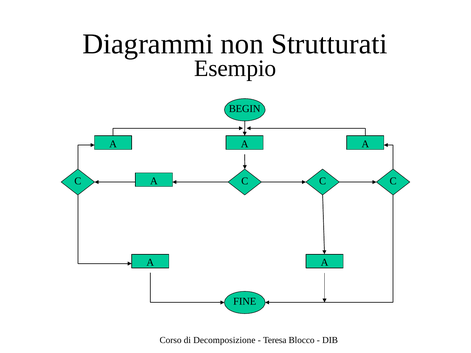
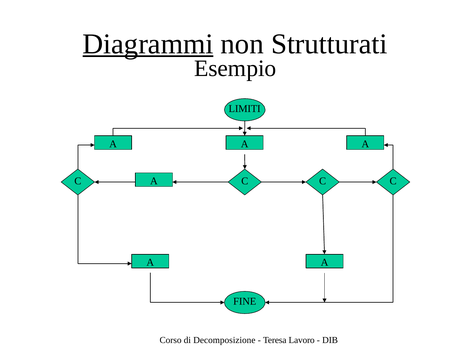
Diagrammi underline: none -> present
BEGIN: BEGIN -> LIMITI
Blocco: Blocco -> Lavoro
